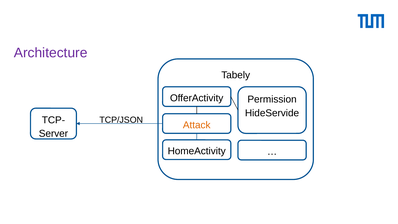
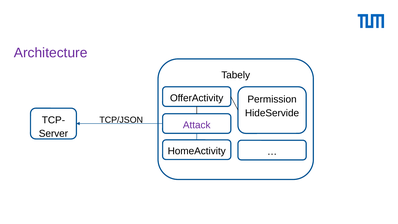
Attack colour: orange -> purple
